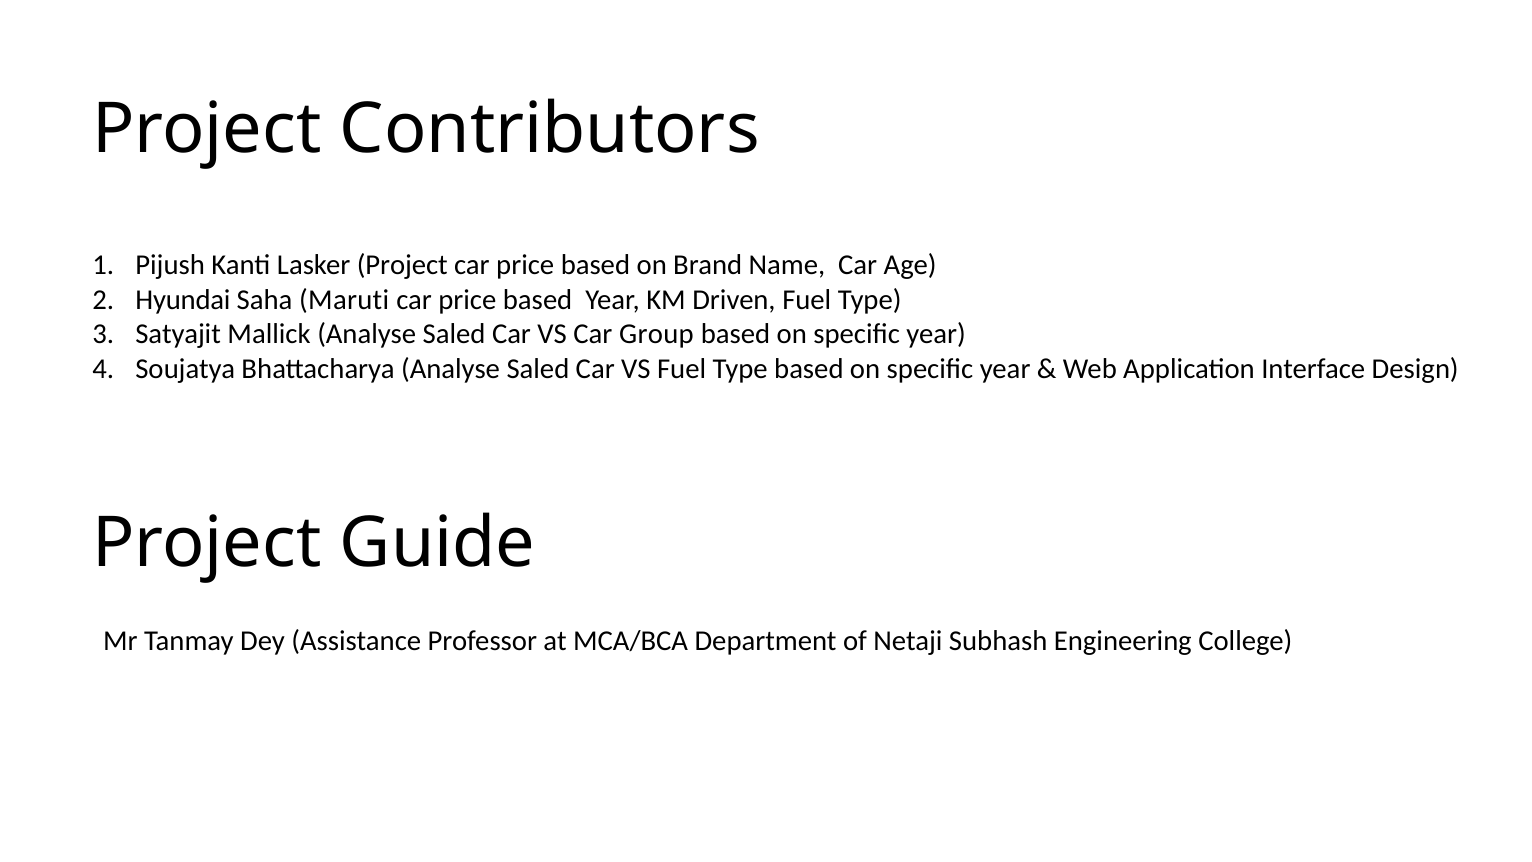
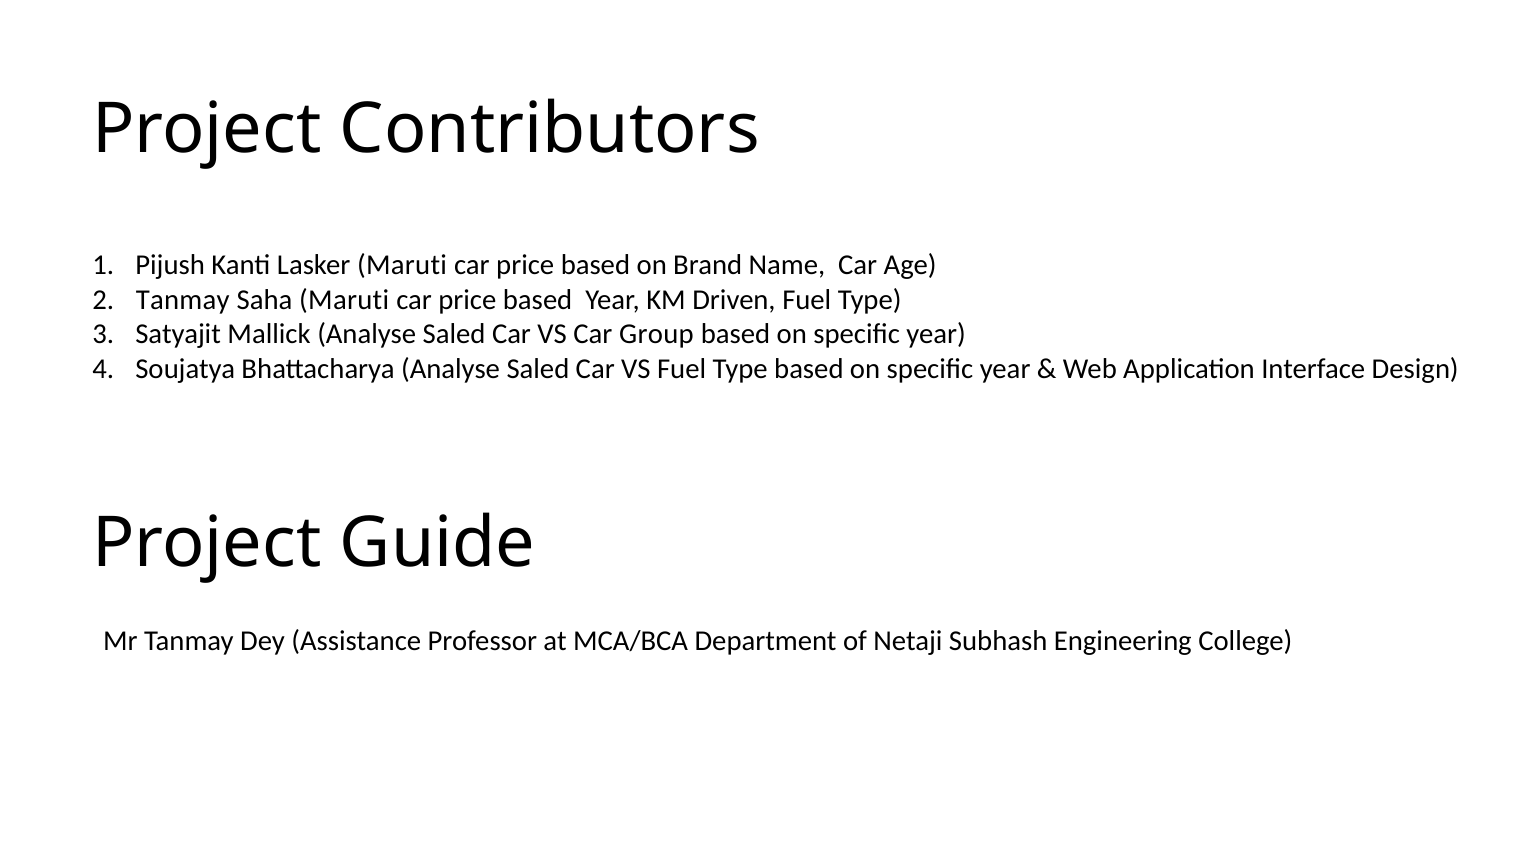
Lasker Project: Project -> Maruti
Hyundai at (183, 300): Hyundai -> Tanmay
